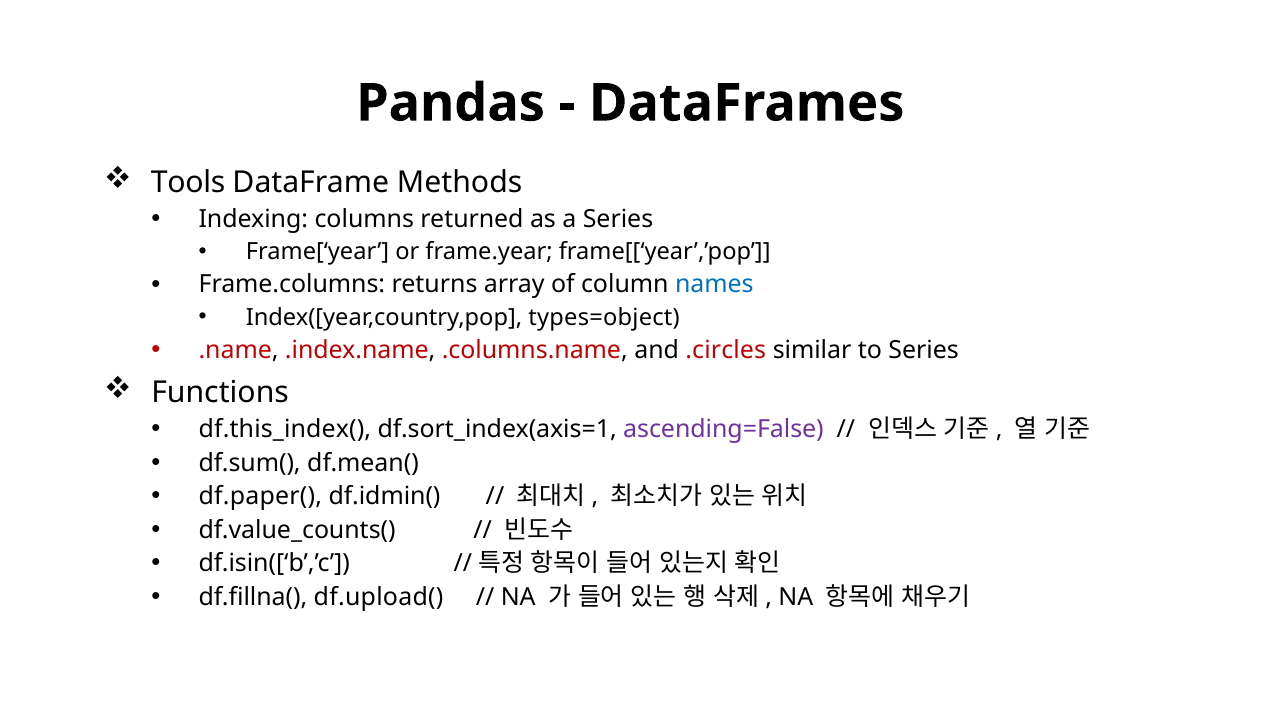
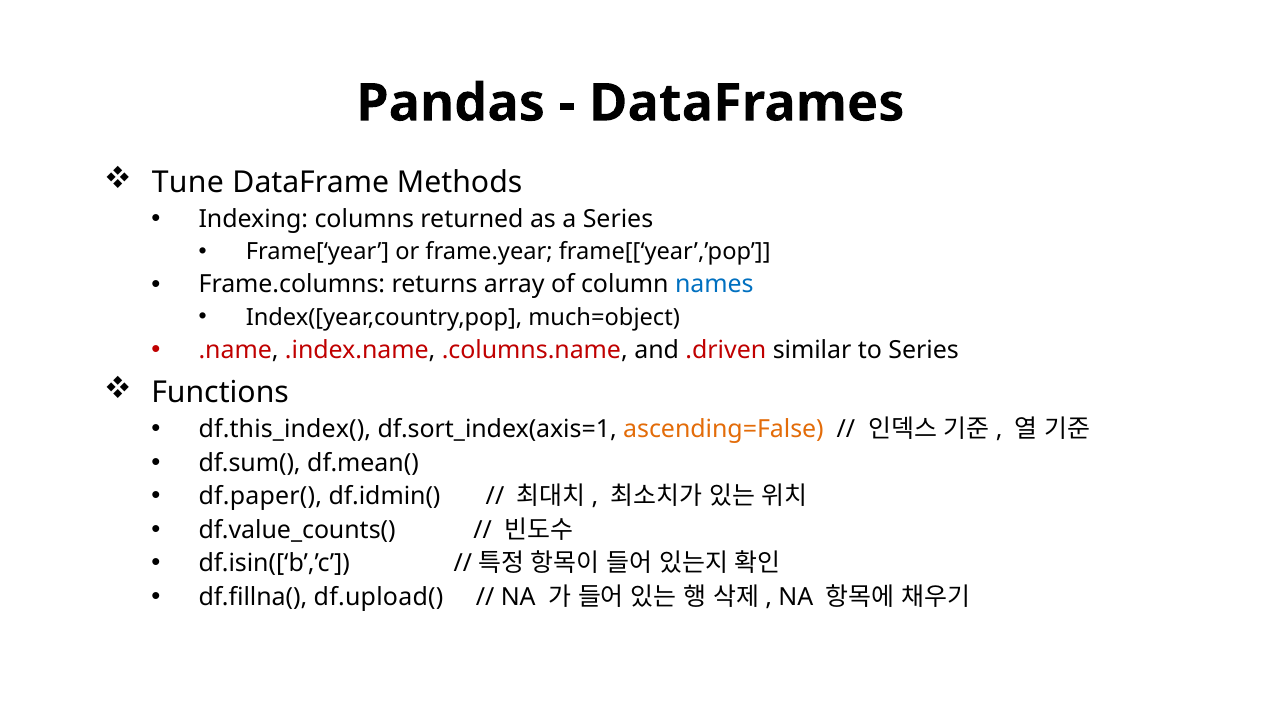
Tools: Tools -> Tune
types=object: types=object -> much=object
.circles: .circles -> .driven
ascending=False colour: purple -> orange
